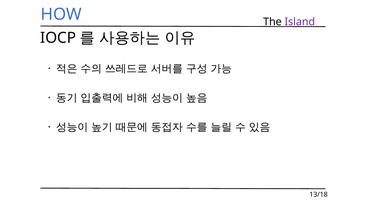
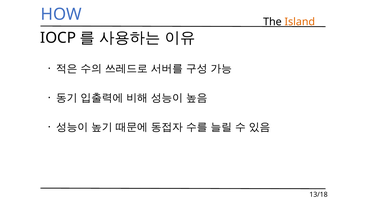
Island colour: purple -> orange
